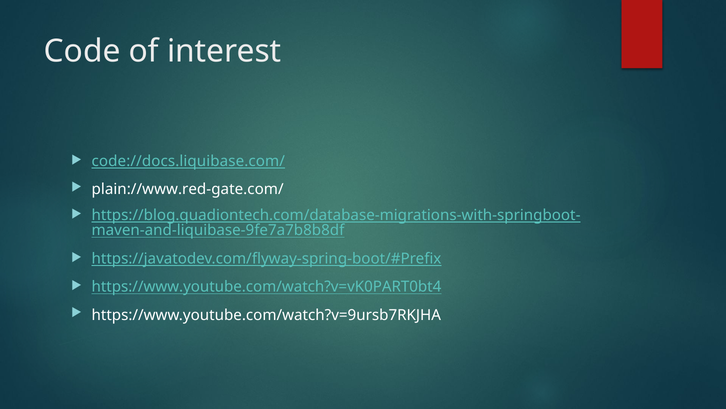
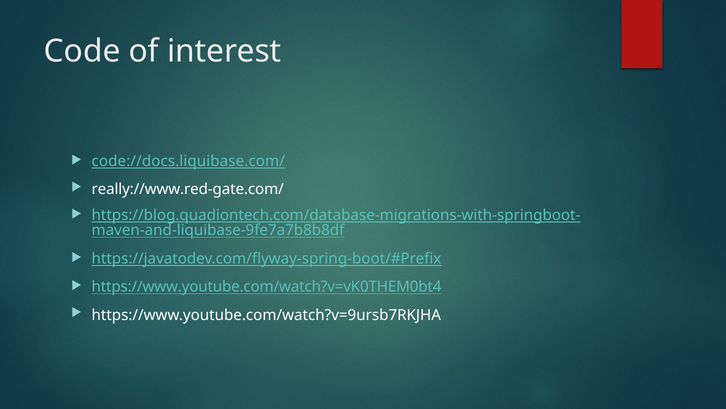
plain://www.red-gate.com/: plain://www.red-gate.com/ -> really://www.red-gate.com/
https://www.youtube.com/watch?v=vK0PART0bt4: https://www.youtube.com/watch?v=vK0PART0bt4 -> https://www.youtube.com/watch?v=vK0THEM0bt4
